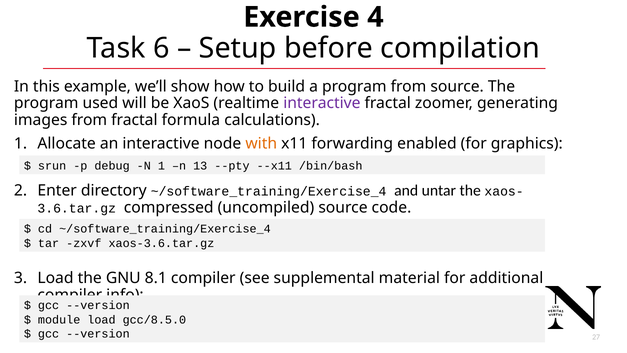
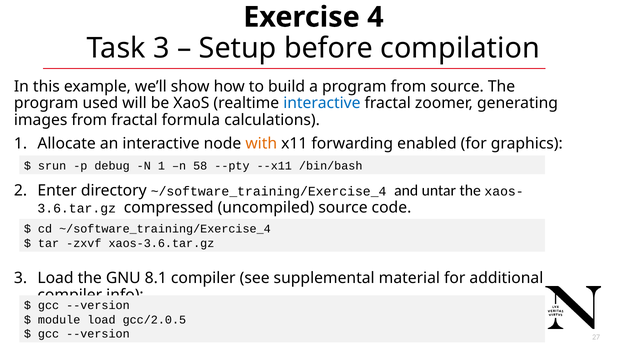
Task 6: 6 -> 3
interactive at (322, 103) colour: purple -> blue
13: 13 -> 58
gcc/8.5.0: gcc/8.5.0 -> gcc/2.0.5
